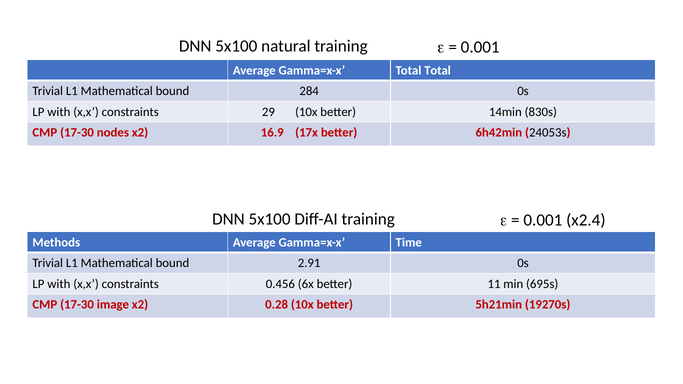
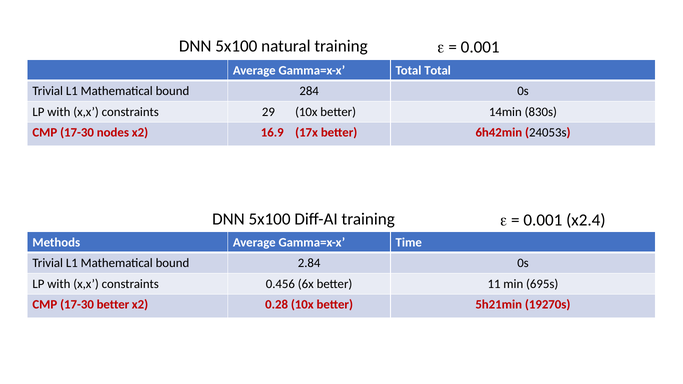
2.91: 2.91 -> 2.84
17-30 image: image -> better
